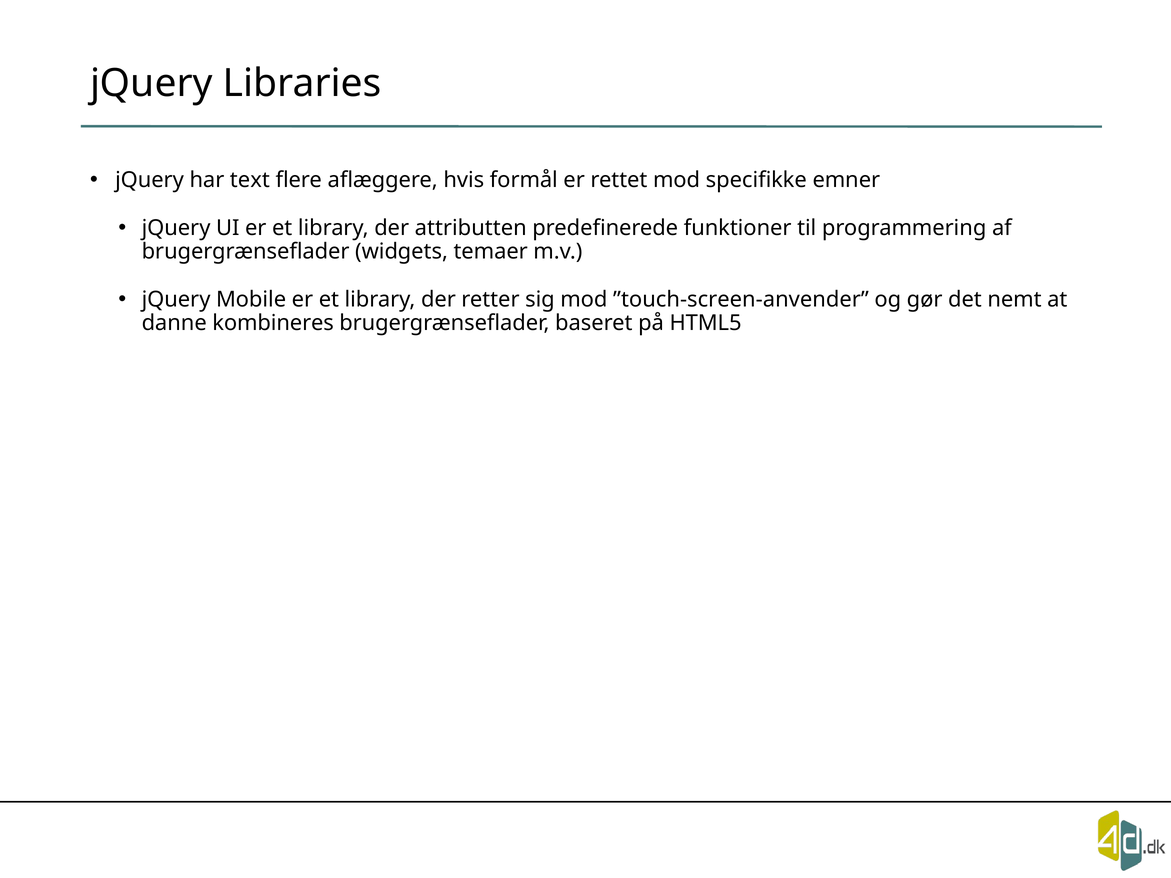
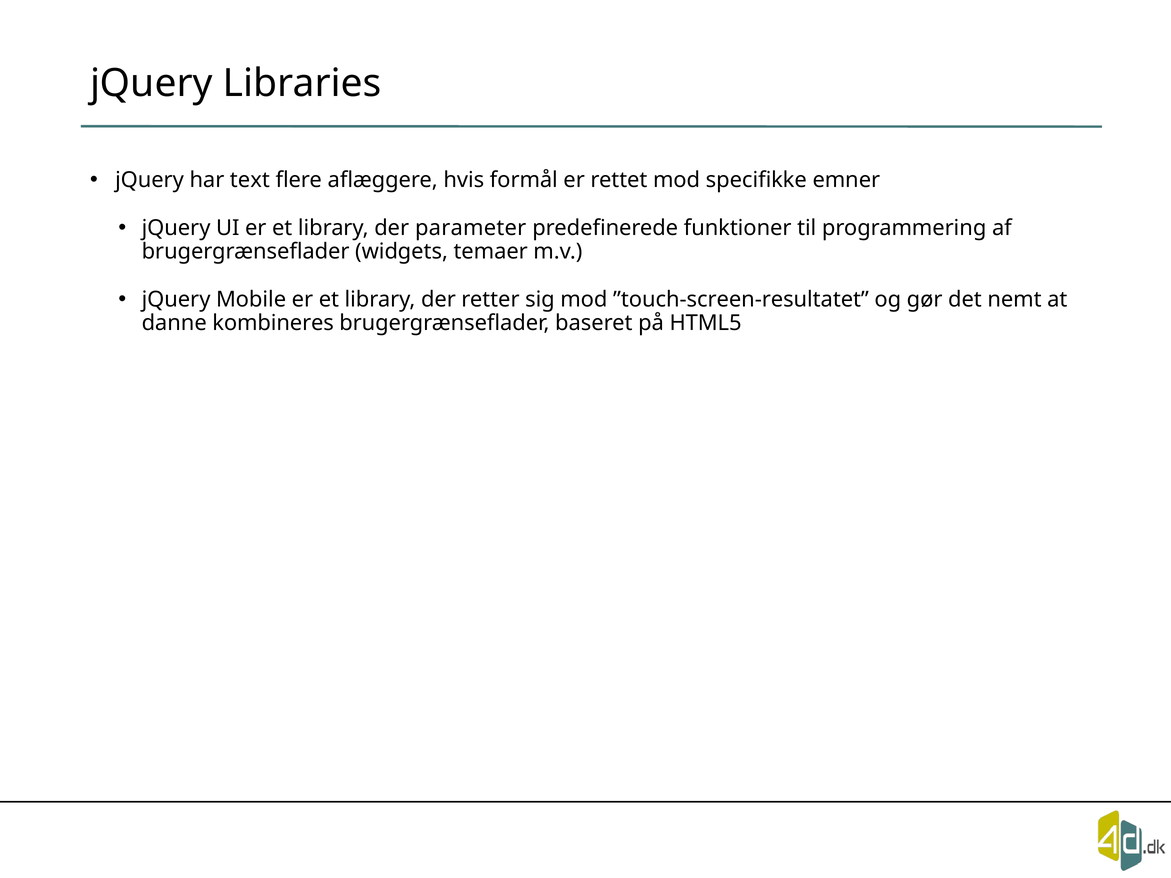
attributten: attributten -> parameter
”touch-screen-anvender: ”touch-screen-anvender -> ”touch-screen-resultatet
